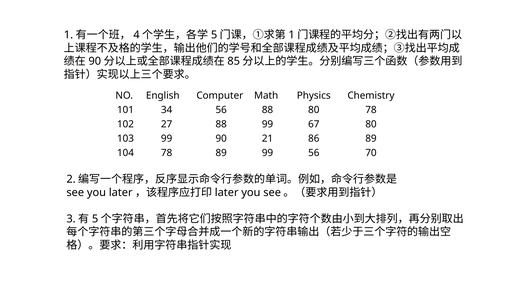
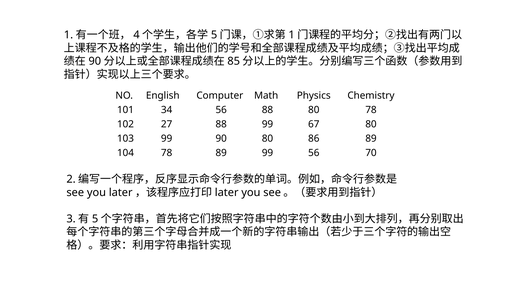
90 21: 21 -> 80
